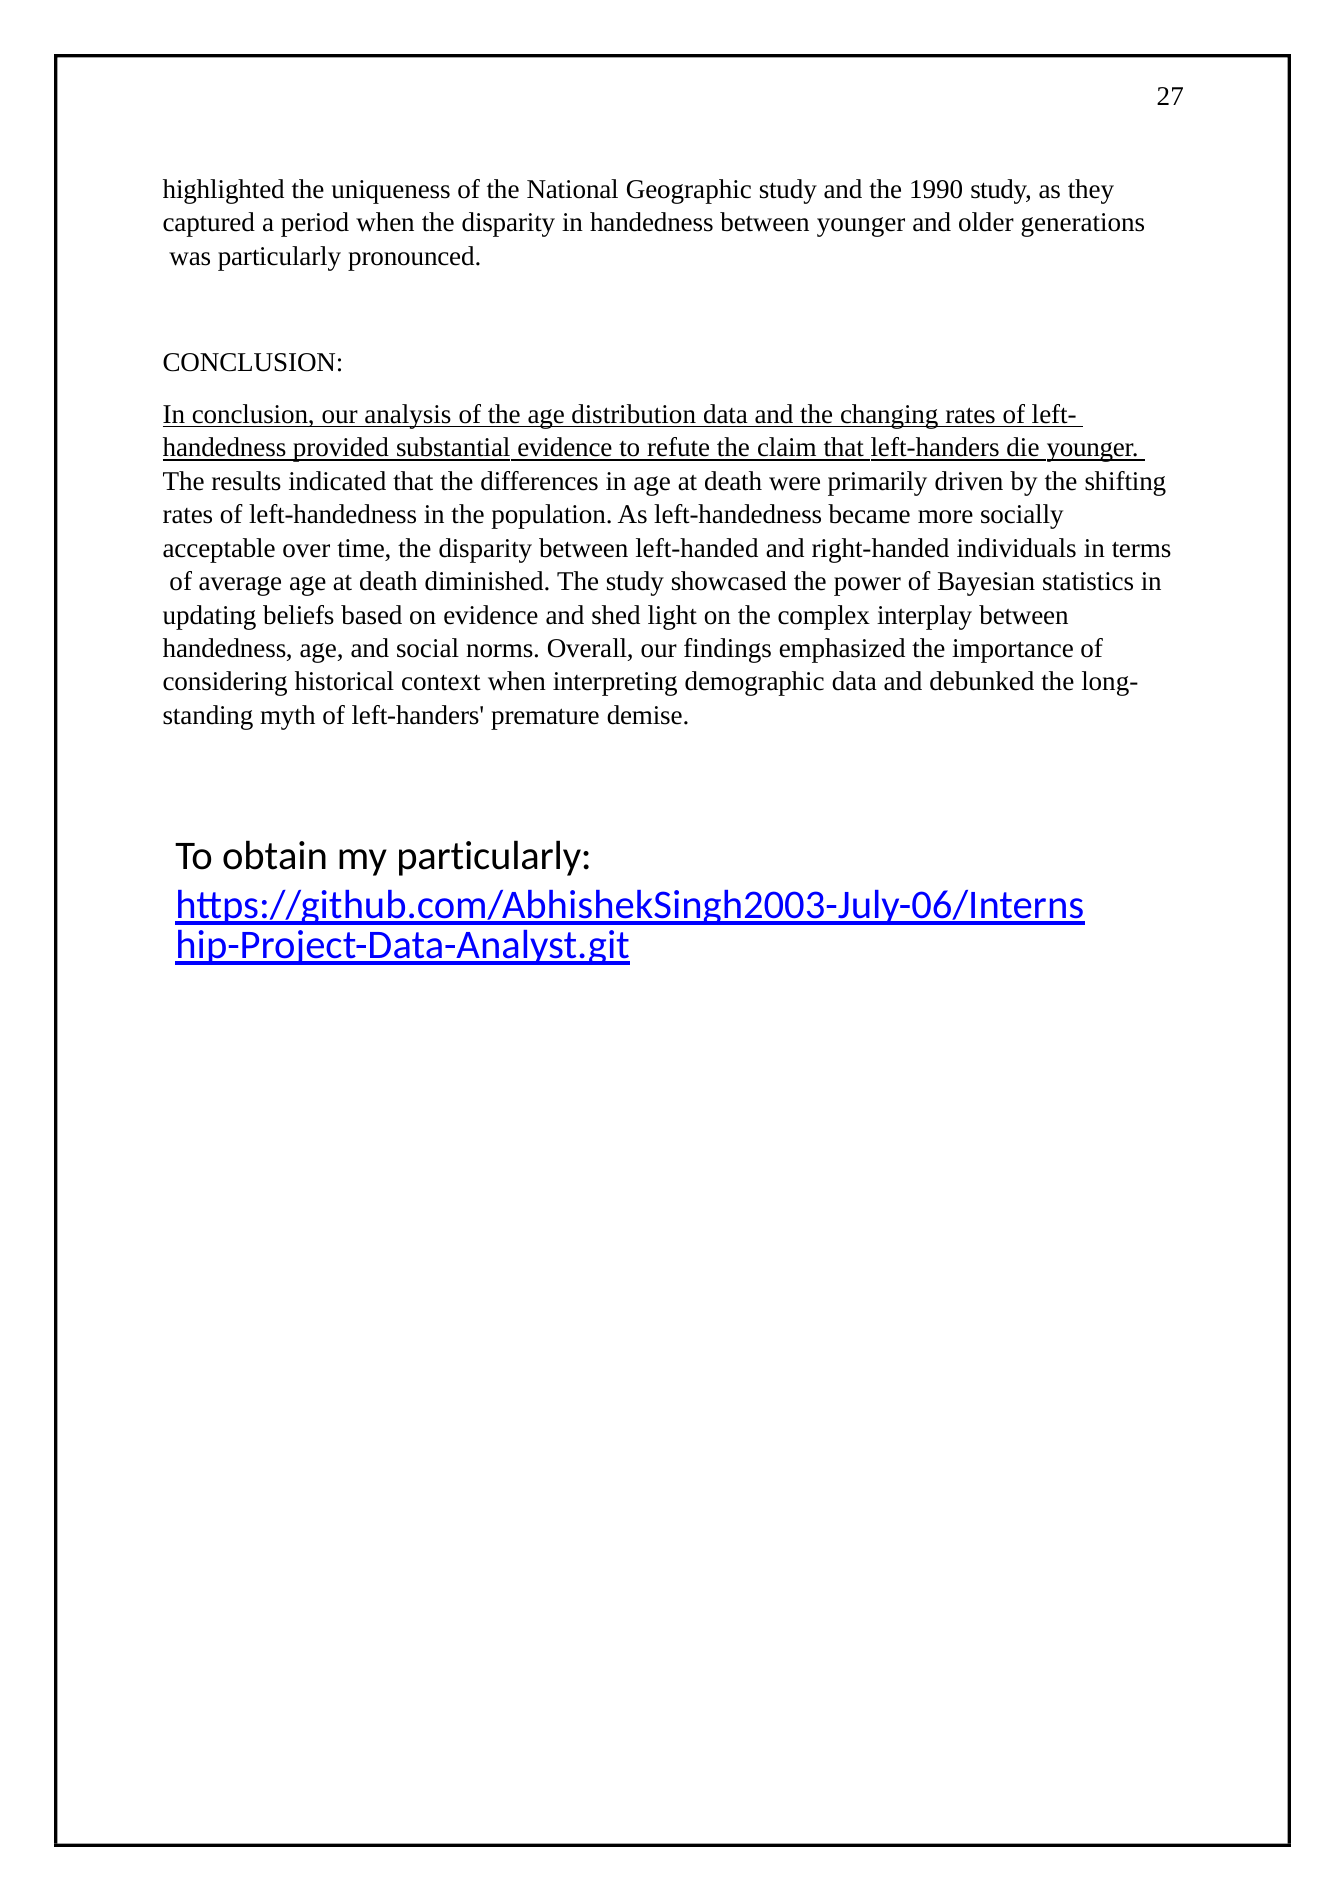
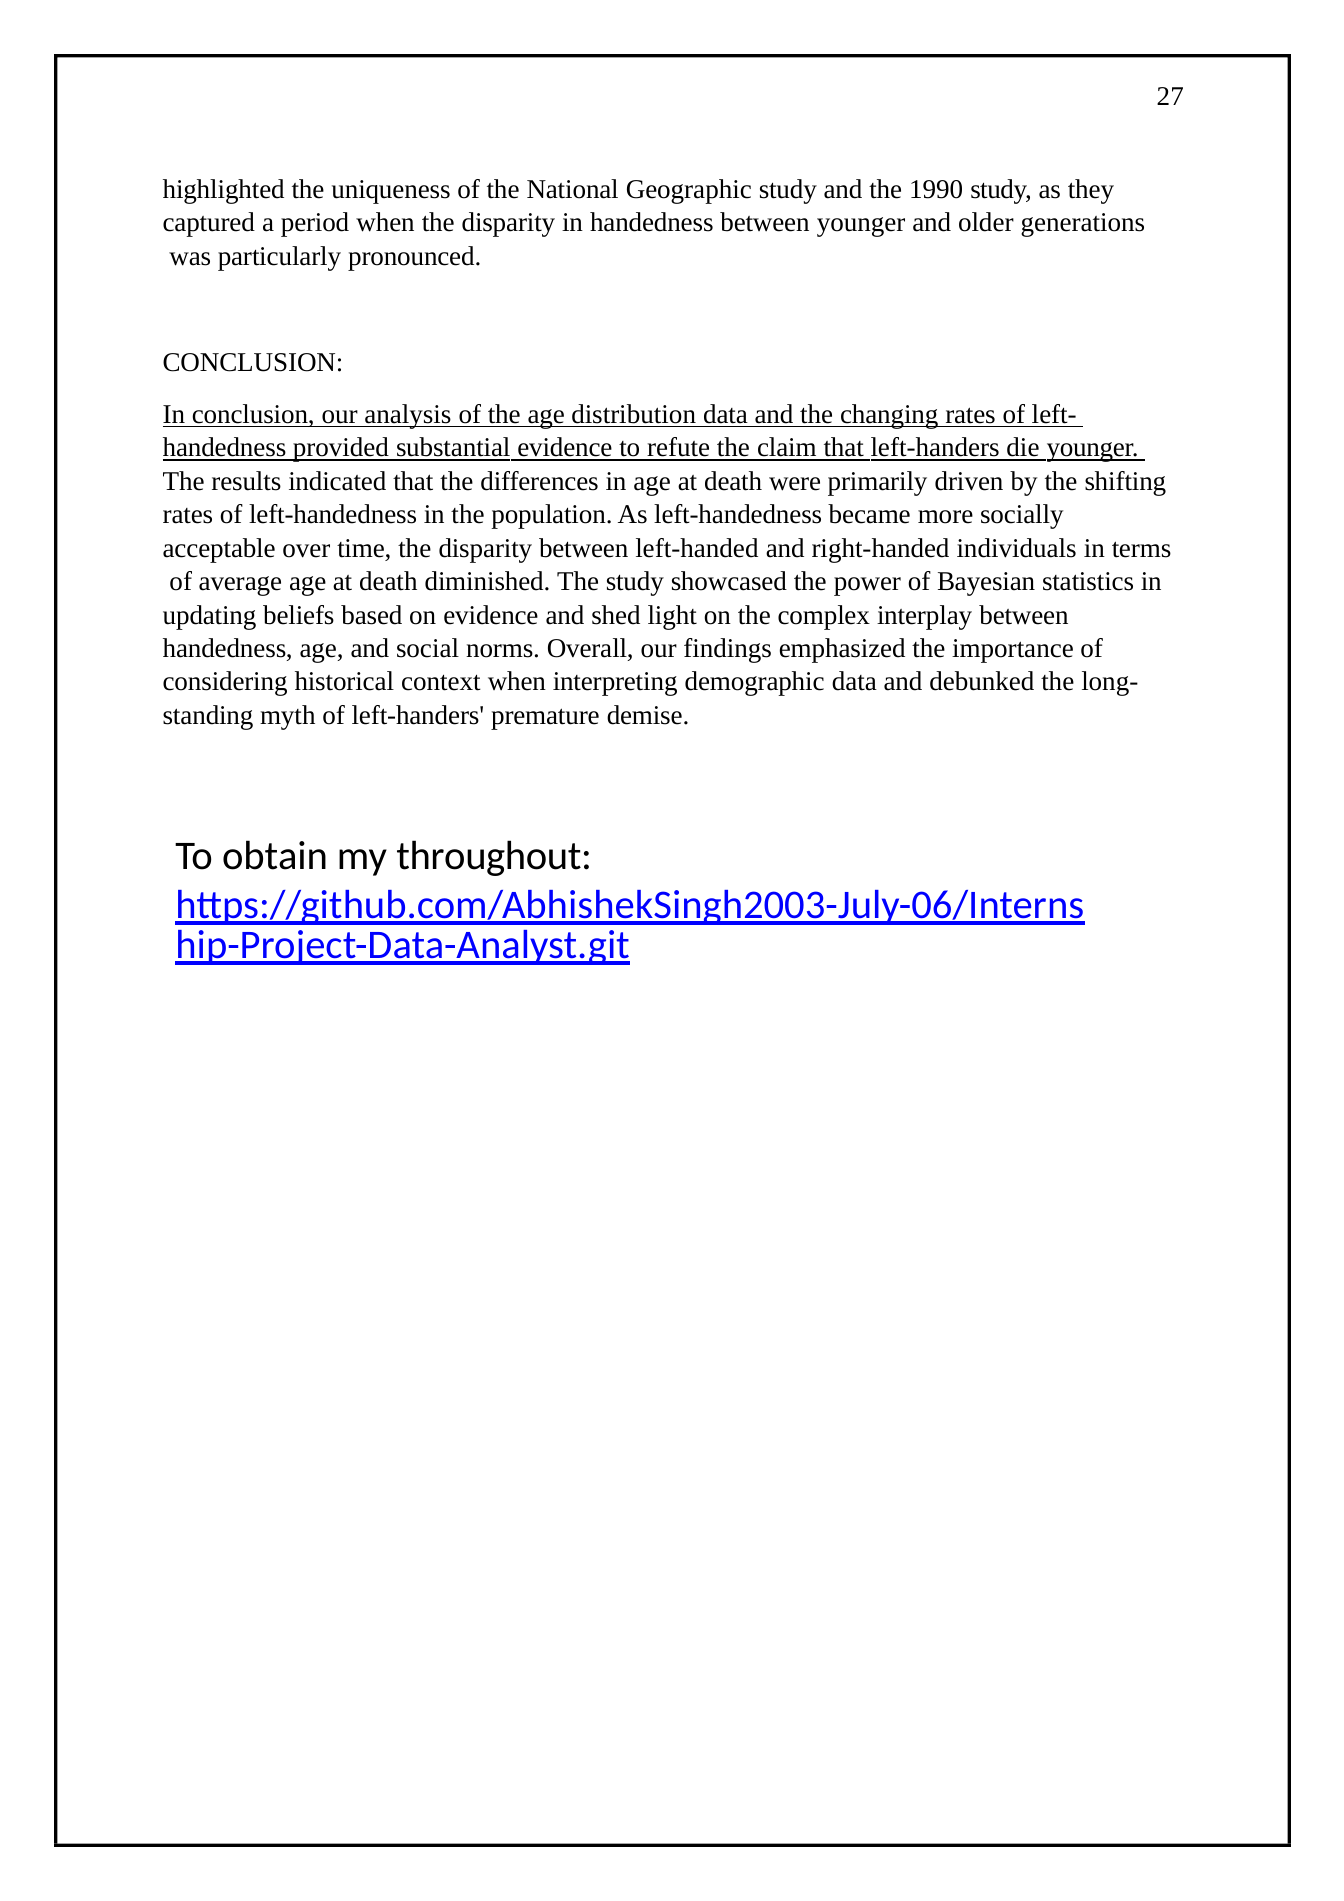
my particularly: particularly -> throughout
